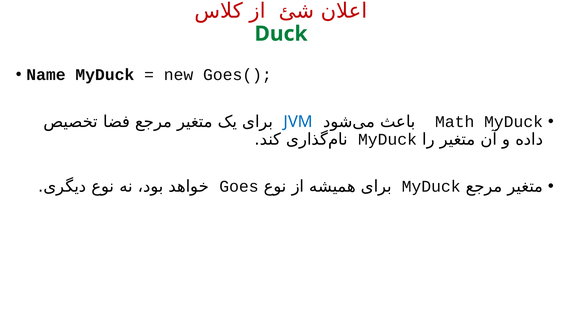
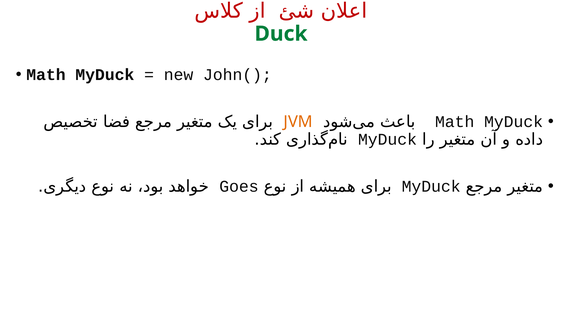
Name at (46, 75): Name -> Math
Goes(: Goes( -> John(
JVM colour: blue -> orange
